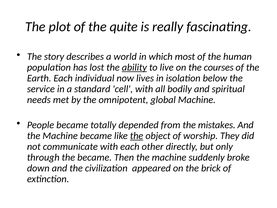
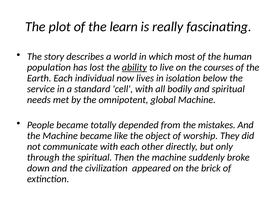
quite: quite -> learn
the at (137, 136) underline: present -> none
the became: became -> spiritual
